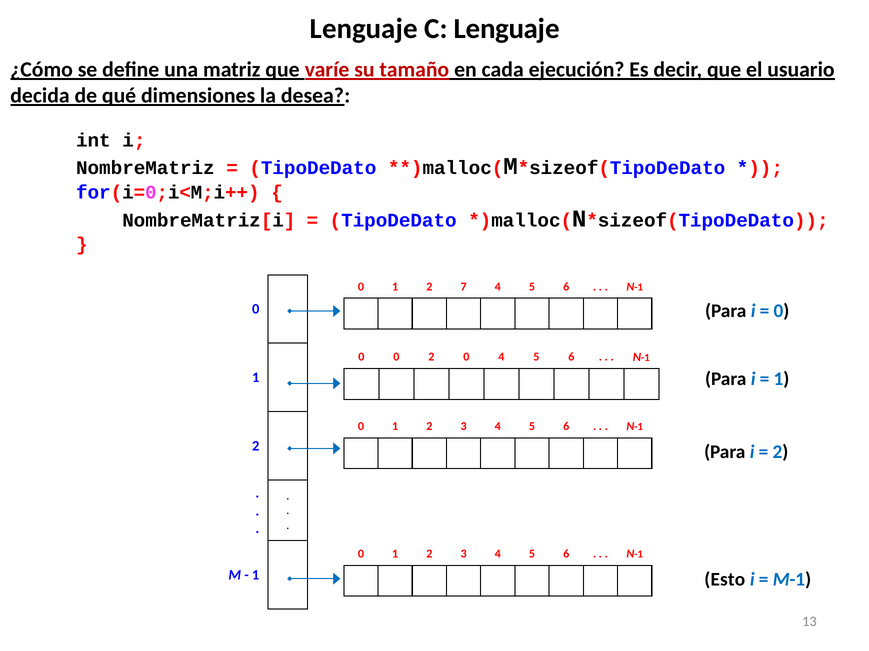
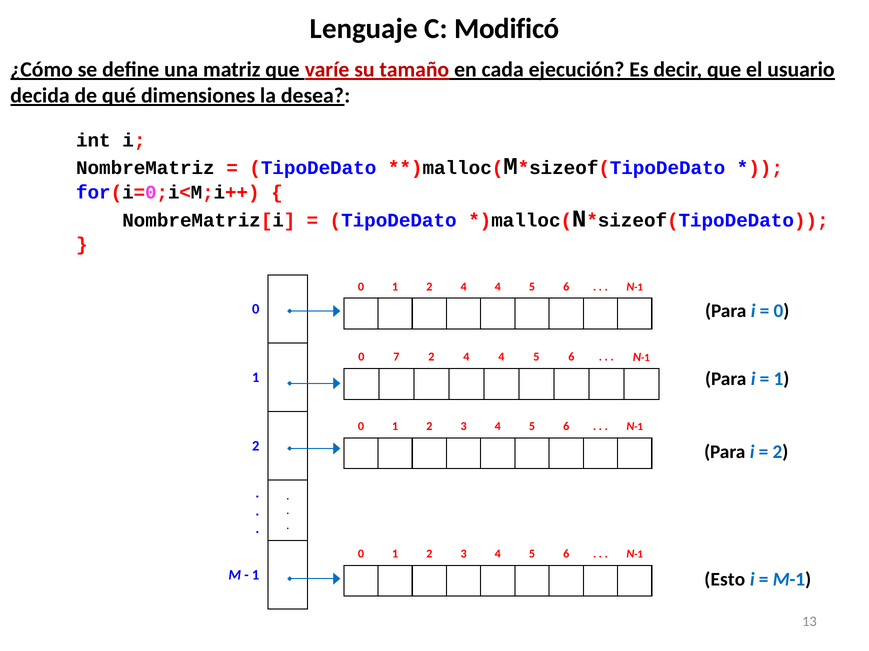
C Lenguaje: Lenguaje -> Modificó
1 2 7: 7 -> 4
0 0: 0 -> 7
0 at (466, 357): 0 -> 4
